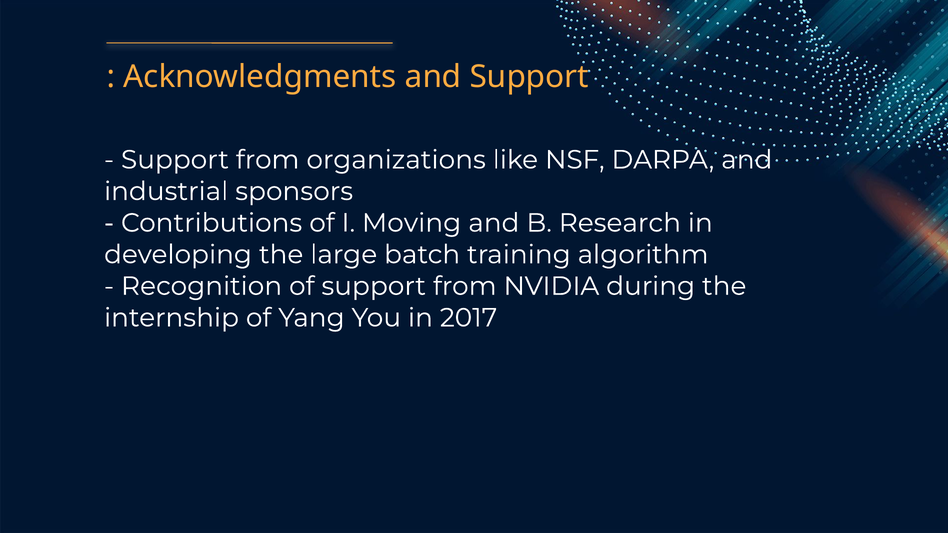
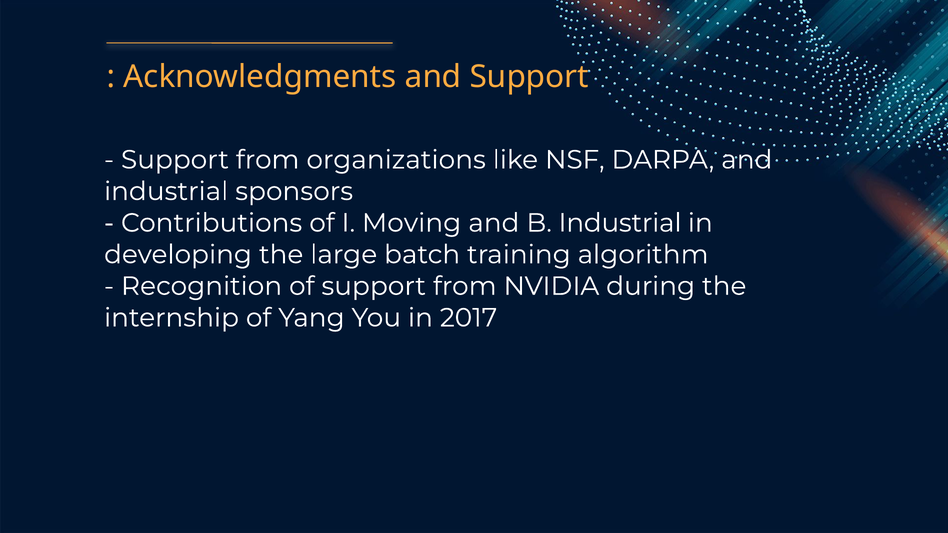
B Research: Research -> Industrial
